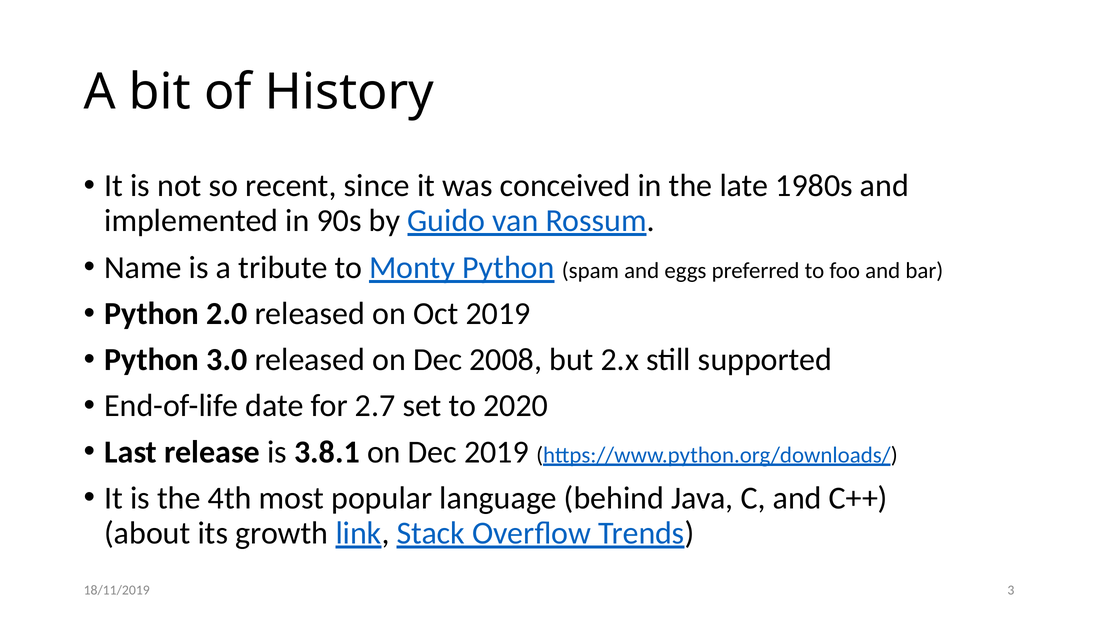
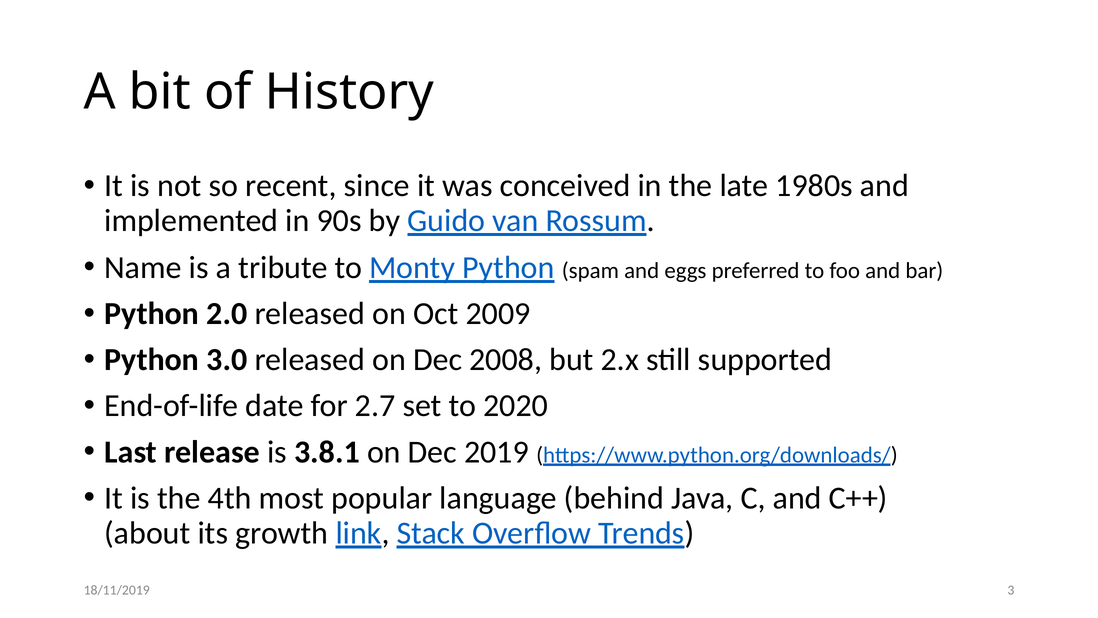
Oct 2019: 2019 -> 2009
